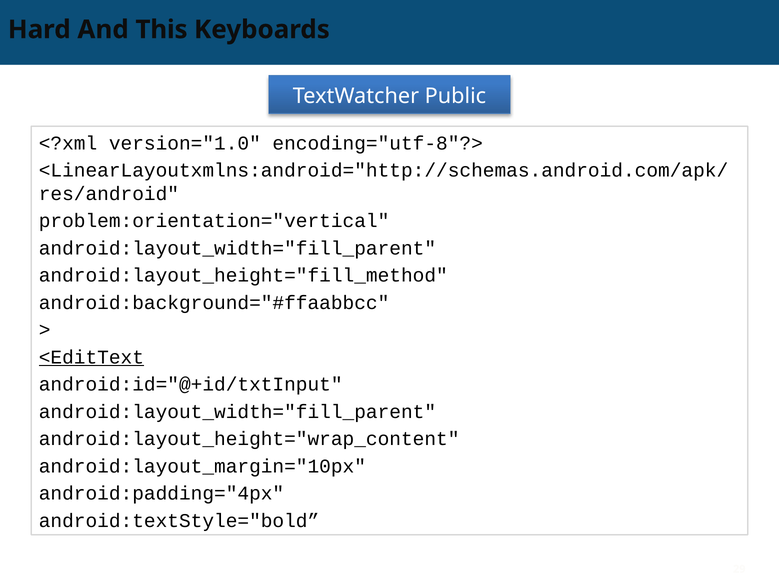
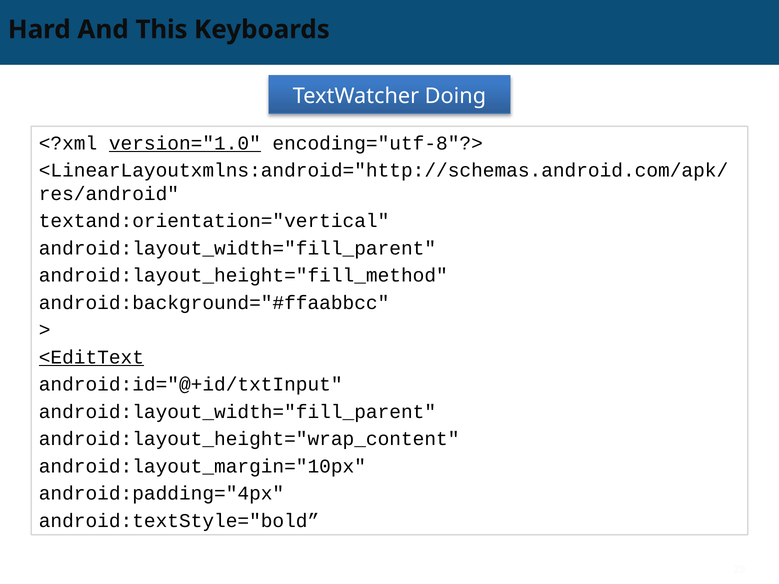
Public: Public -> Doing
version="1.0 underline: none -> present
problem:orientation="vertical: problem:orientation="vertical -> textand:orientation="vertical
